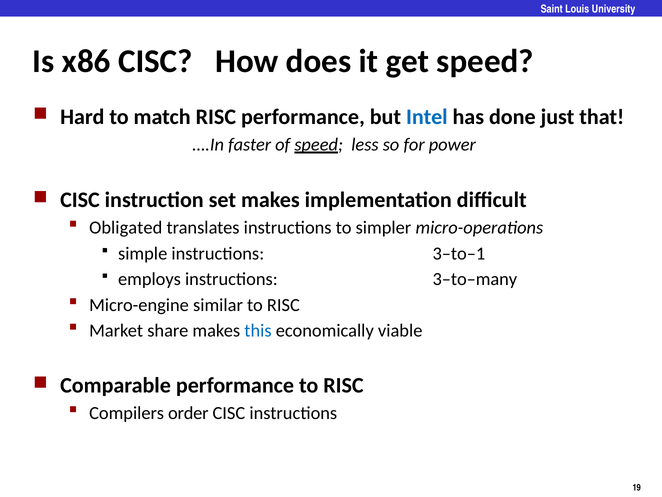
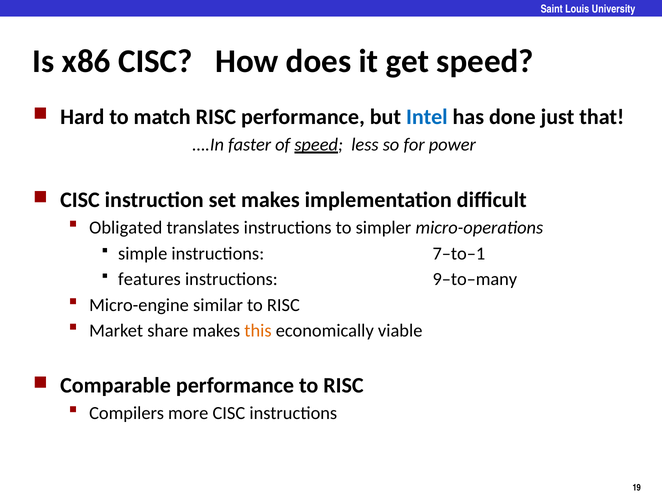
3–to–1: 3–to–1 -> 7–to–1
employs: employs -> features
3–to–many: 3–to–many -> 9–to–many
this colour: blue -> orange
order: order -> more
